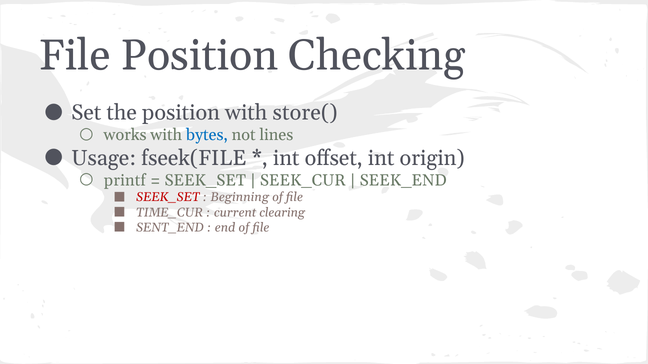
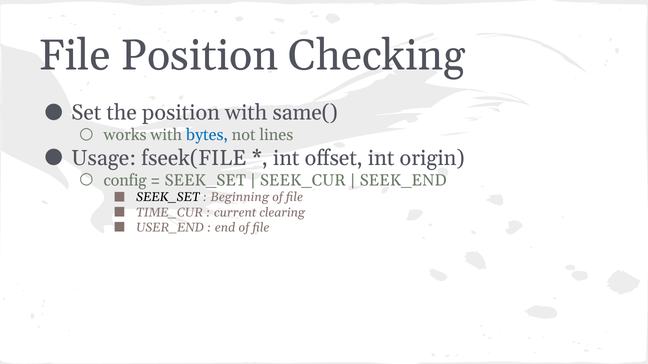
store(: store( -> same(
printf: printf -> config
SEEK_SET at (168, 198) colour: red -> black
SENT_END: SENT_END -> USER_END
